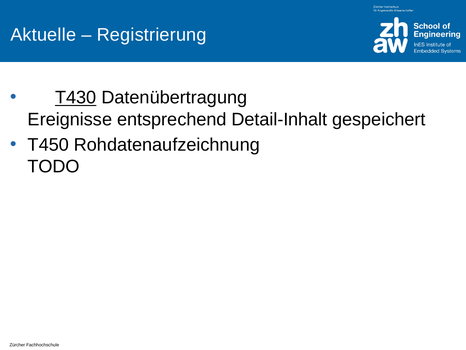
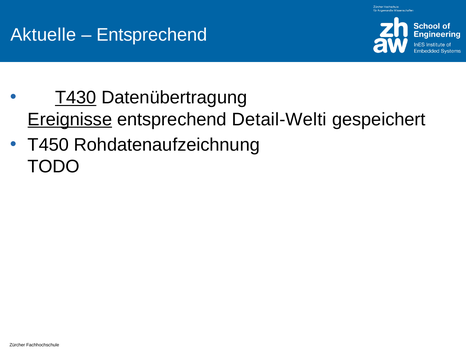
Registrierung at (152, 35): Registrierung -> Entsprechend
Ereignisse underline: none -> present
Detail-Inhalt: Detail-Inhalt -> Detail-Welti
